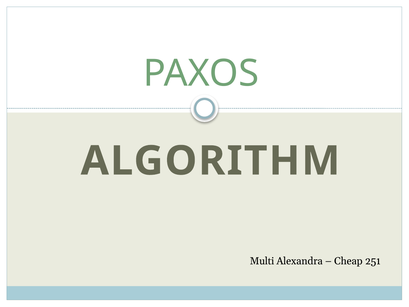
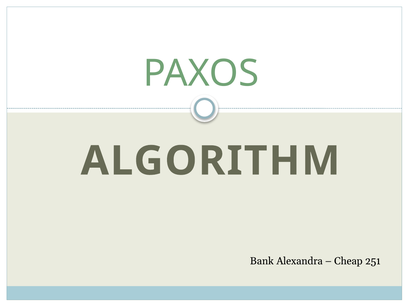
Multi: Multi -> Bank
